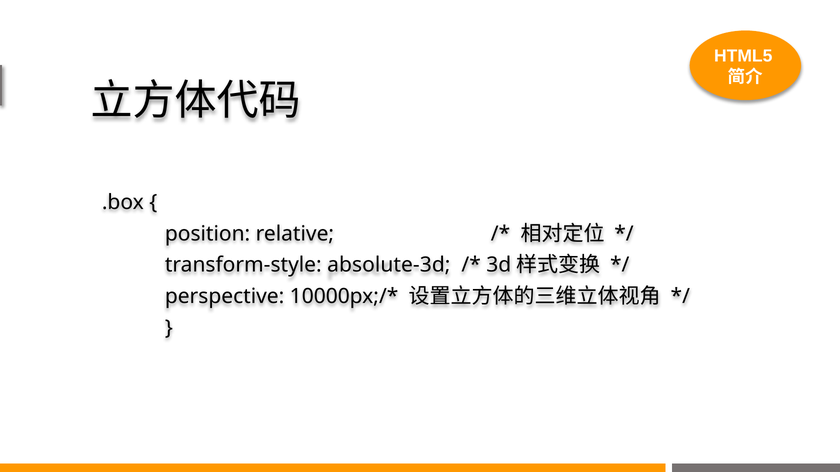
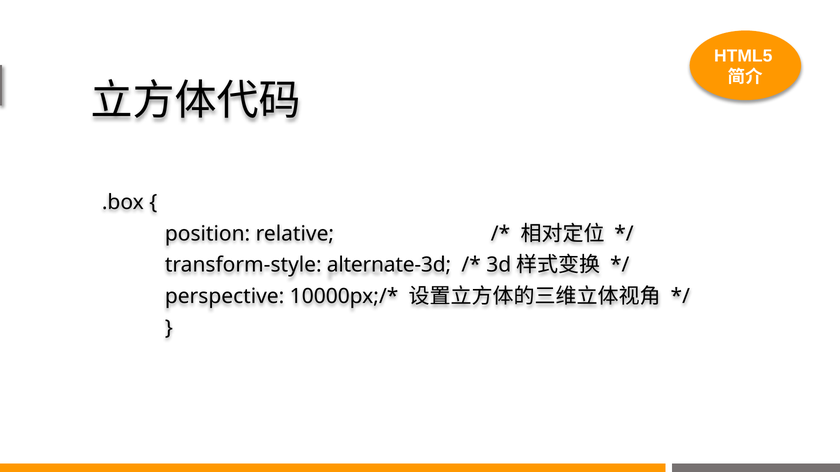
absolute-3d: absolute-3d -> alternate-3d
